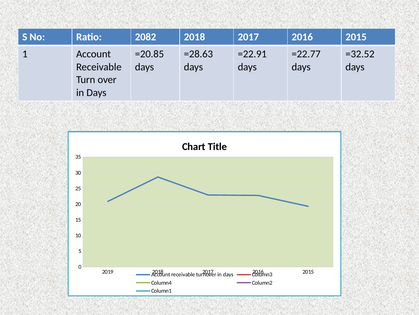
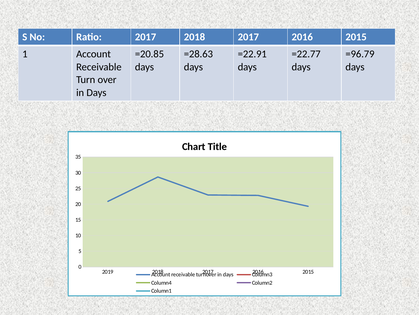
Ratio 2082: 2082 -> 2017
=32.52: =32.52 -> =96.79
